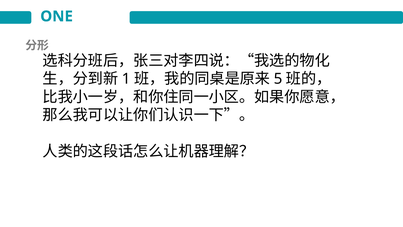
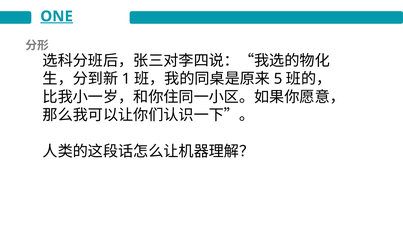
ONE underline: none -> present
